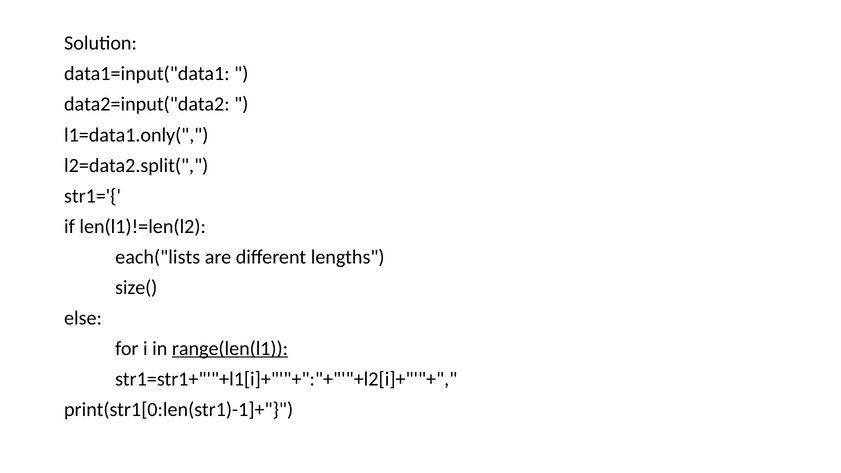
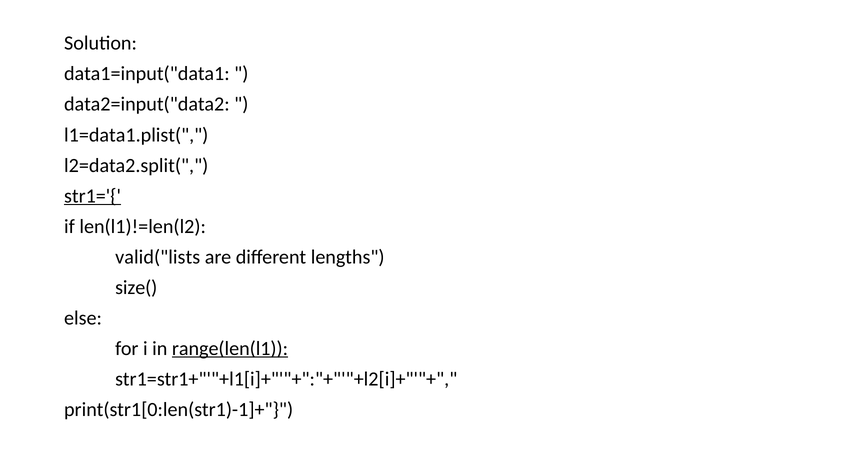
l1=data1.only(: l1=data1.only( -> l1=data1.plist(
str1='{ underline: none -> present
each("lists: each("lists -> valid("lists
